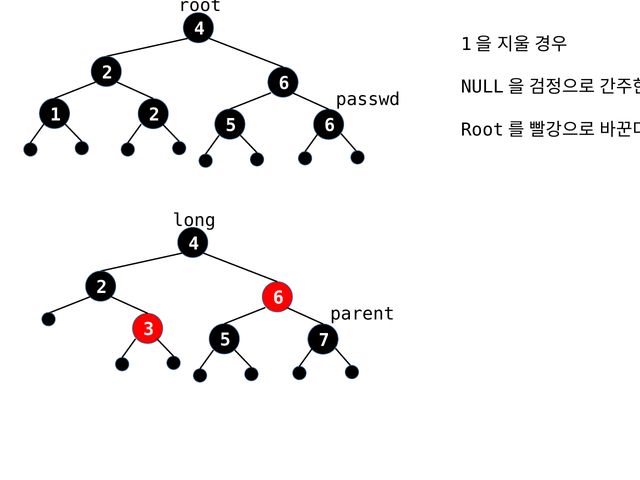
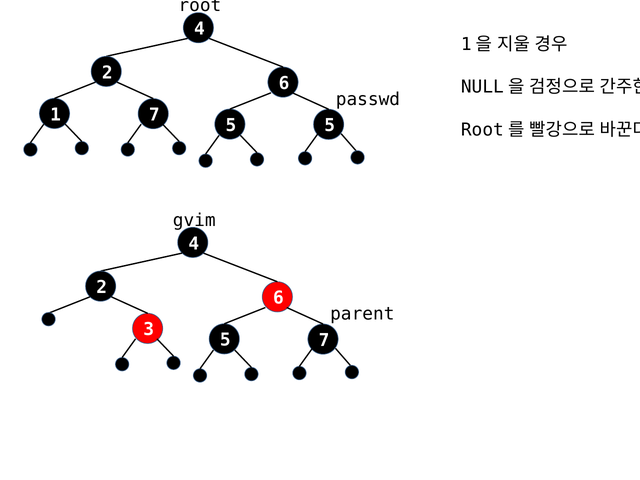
1 2: 2 -> 7
5 6: 6 -> 5
long: long -> gvim
